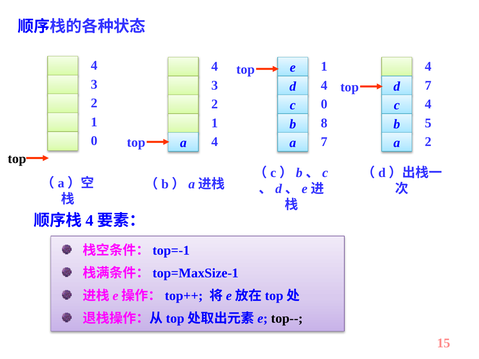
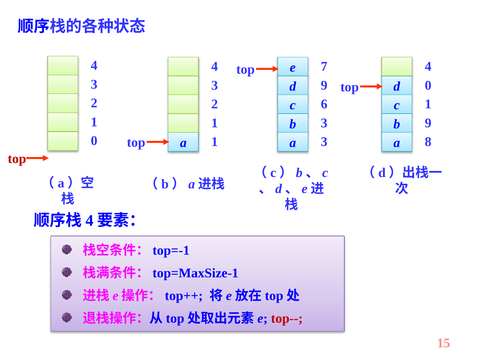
e 1: 1 -> 7
d 4: 4 -> 9
d 7: 7 -> 0
c 0: 0 -> 6
c 4: 4 -> 1
b 8: 8 -> 3
b 5: 5 -> 9
a 4: 4 -> 1
a 7: 7 -> 3
a 2: 2 -> 8
top at (17, 159) colour: black -> red
top-- colour: black -> red
